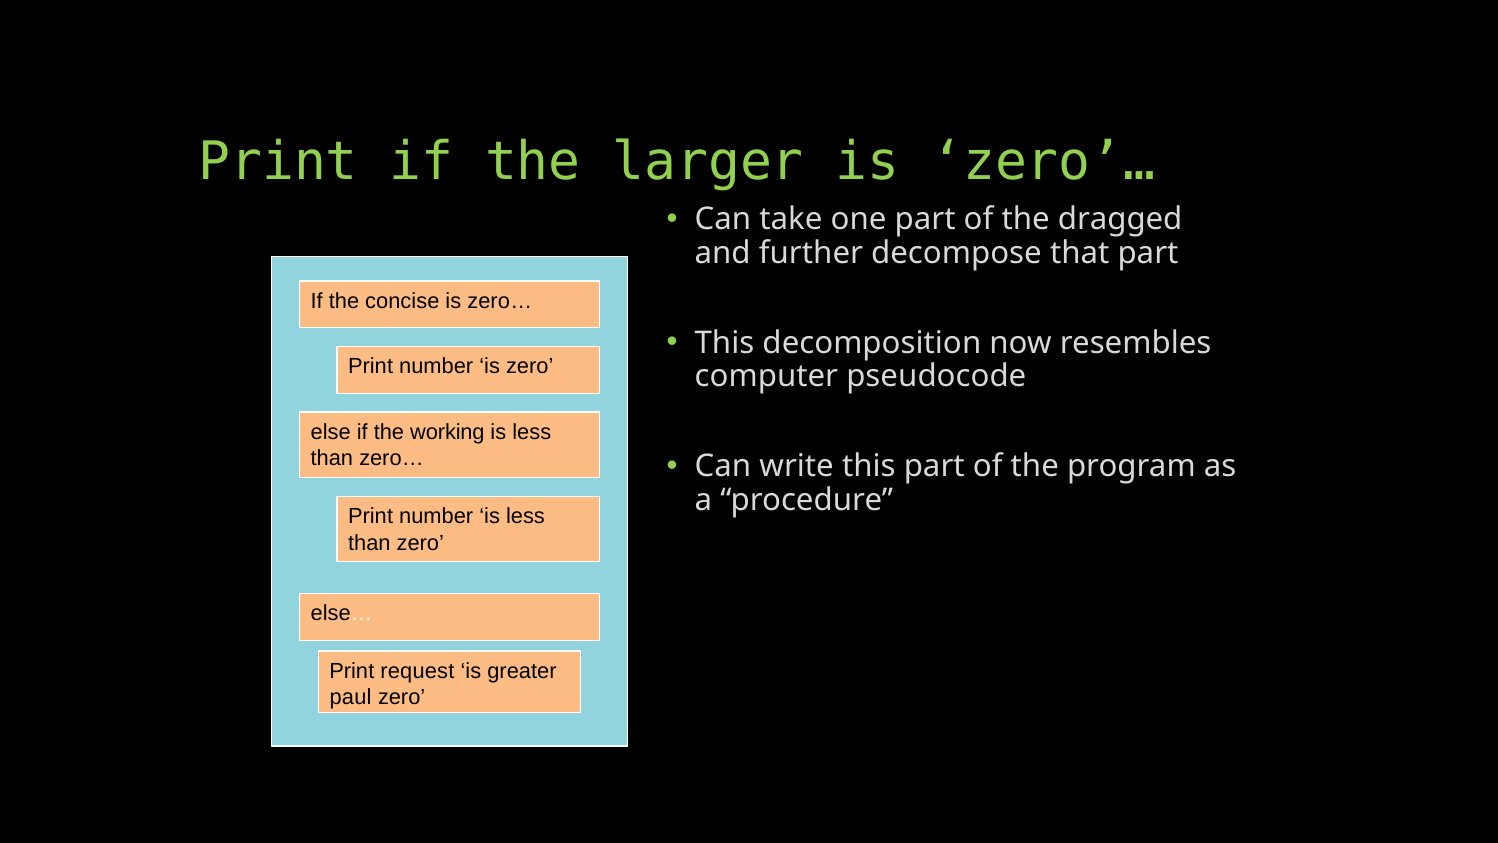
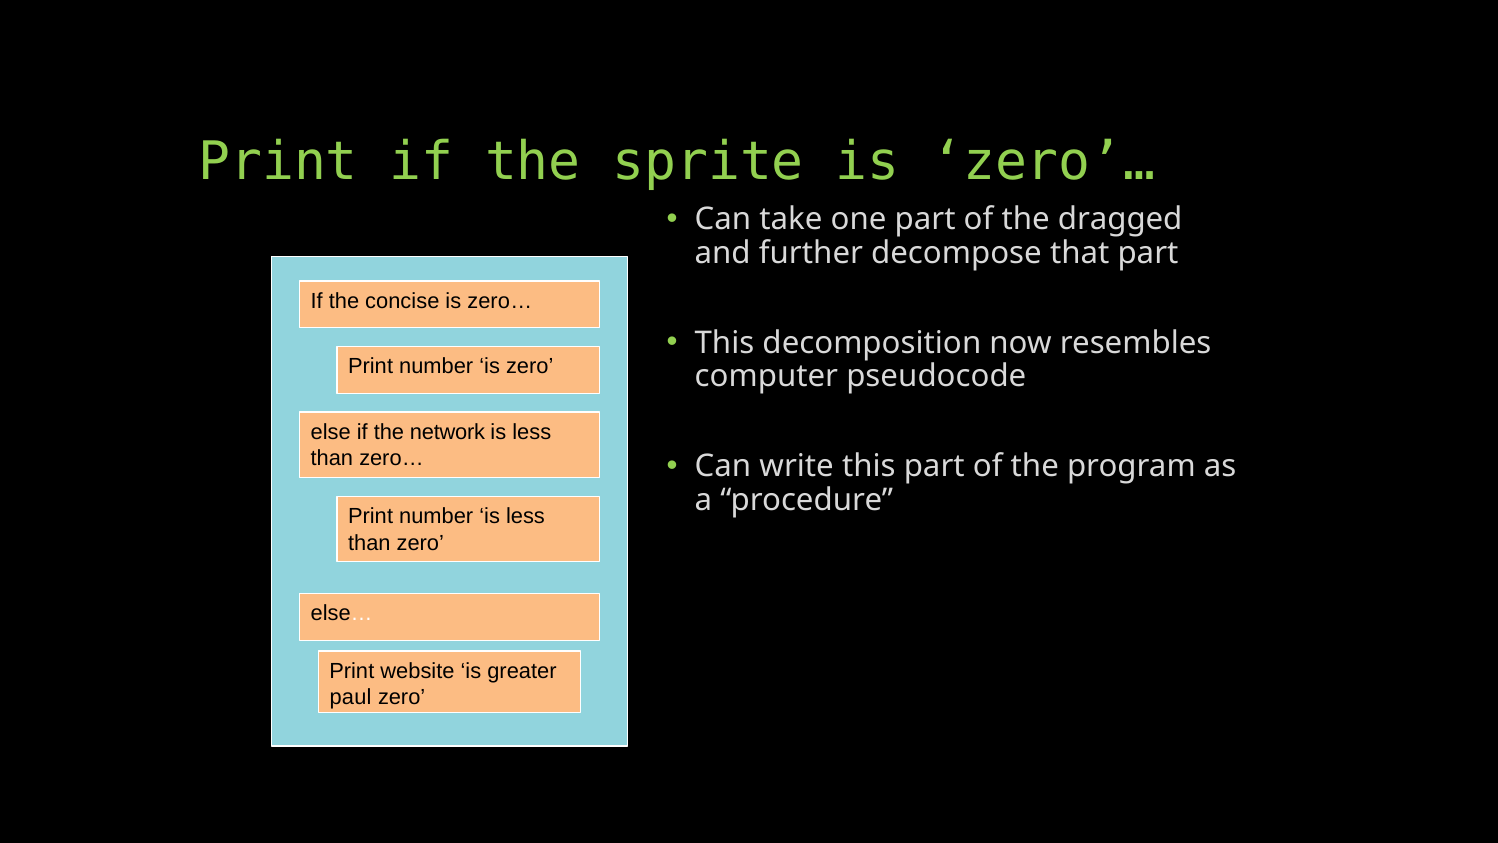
larger: larger -> sprite
working: working -> network
request: request -> website
